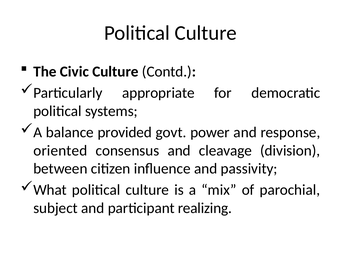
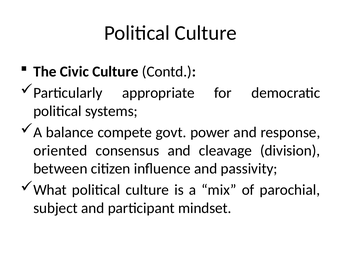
provided: provided -> compete
realizing: realizing -> mindset
